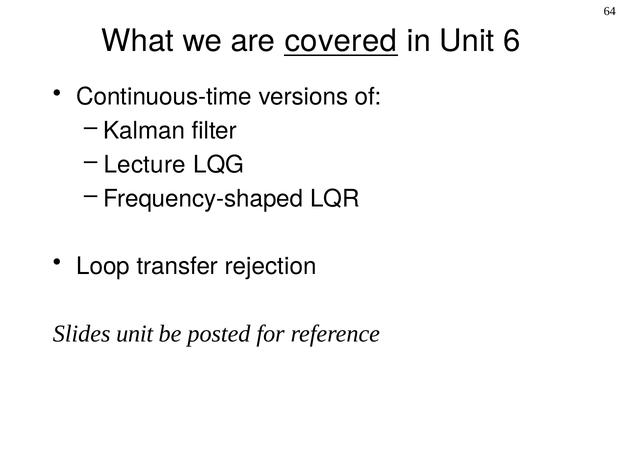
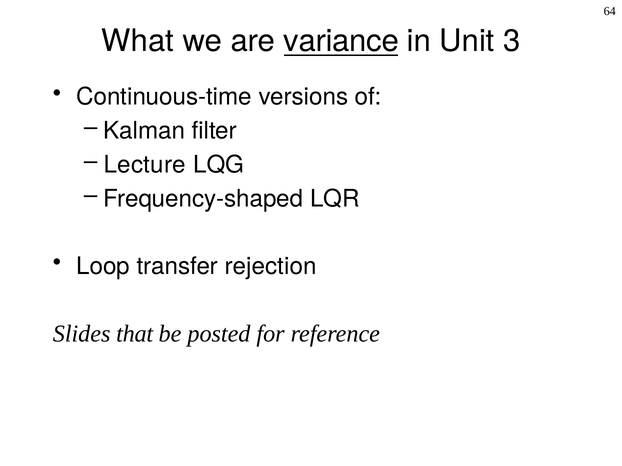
covered: covered -> variance
6: 6 -> 3
Slides unit: unit -> that
